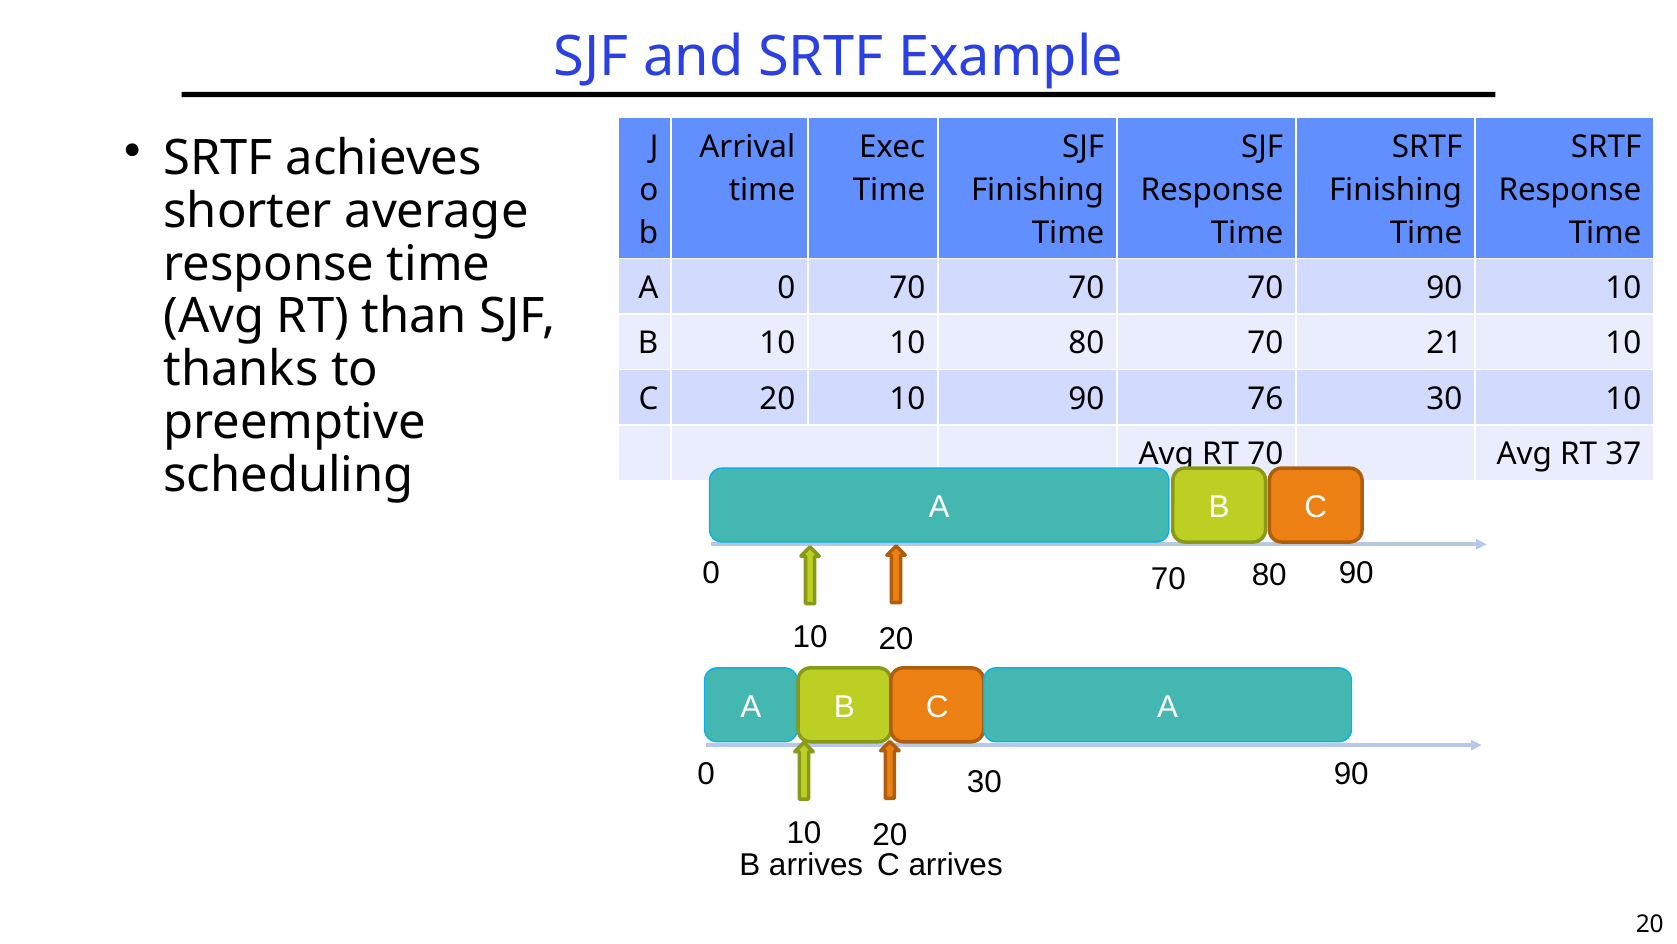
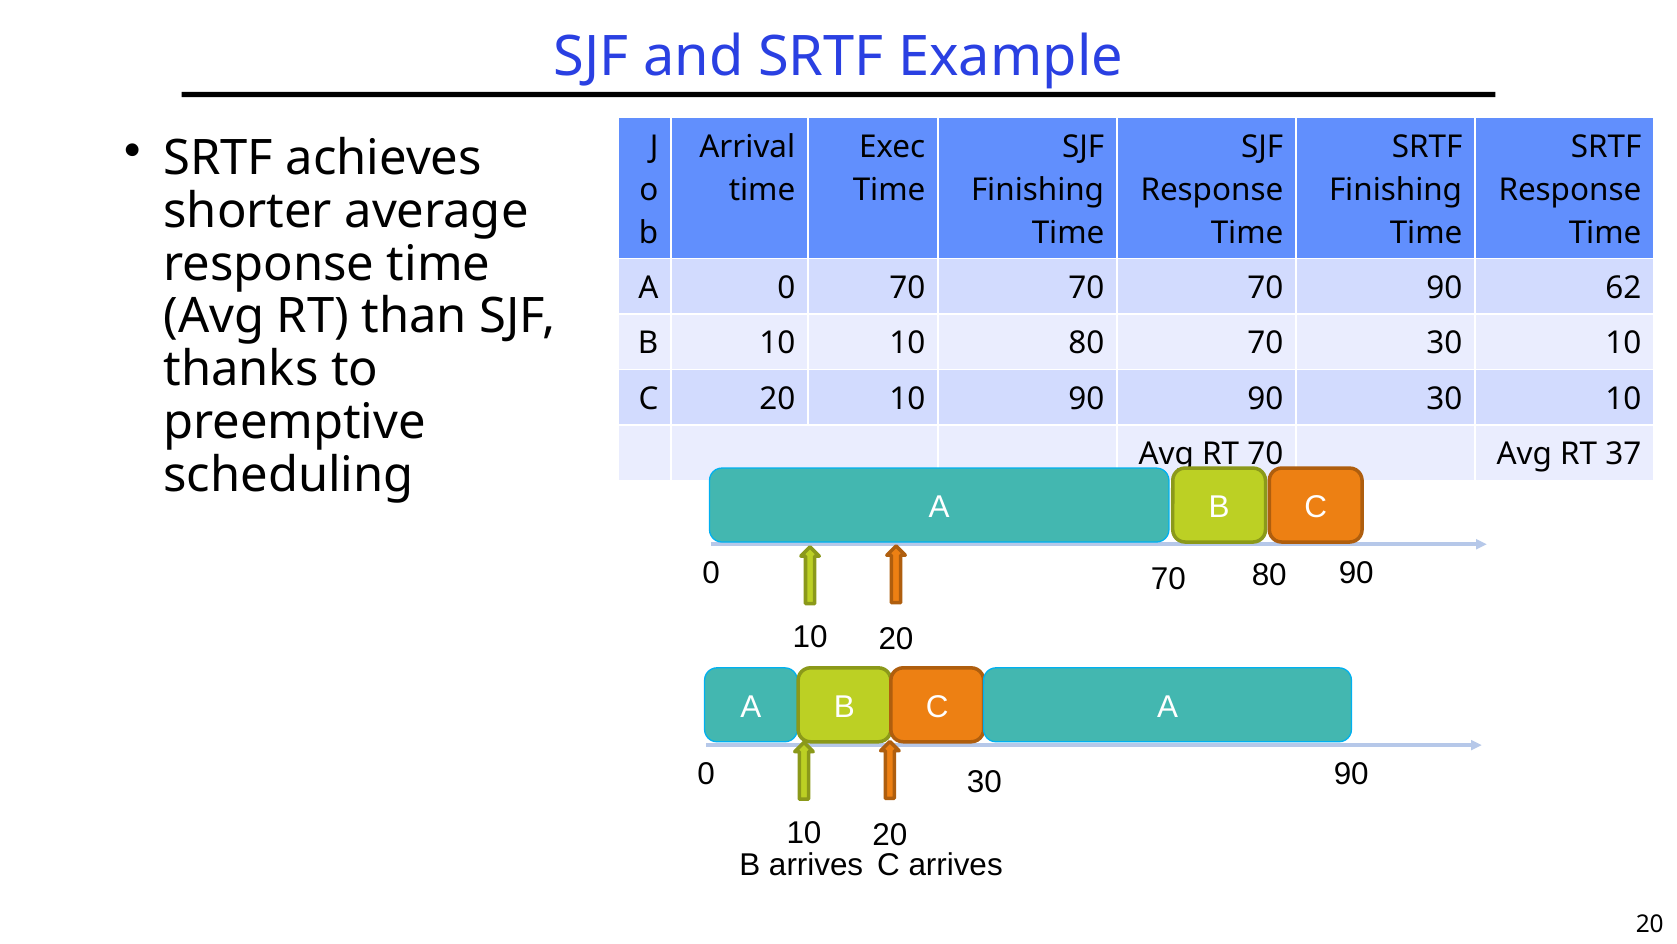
90 10: 10 -> 62
70 21: 21 -> 30
90 76: 76 -> 90
